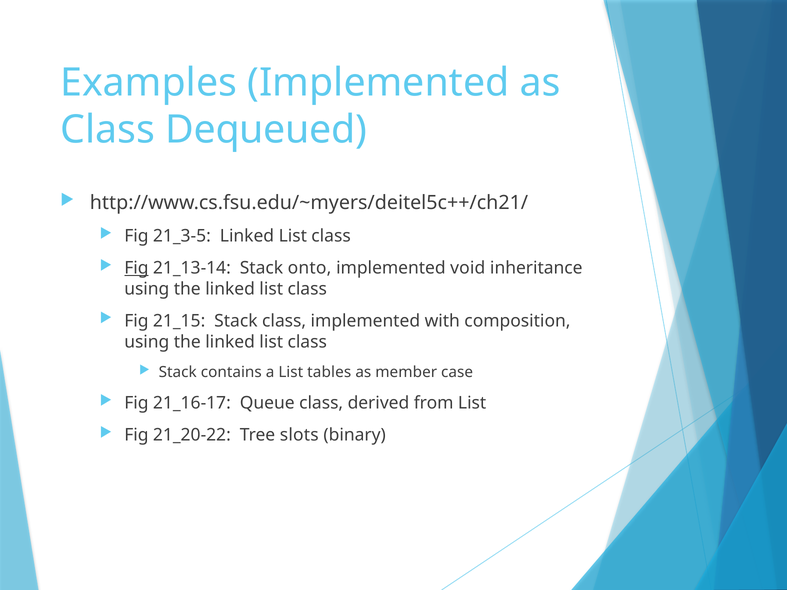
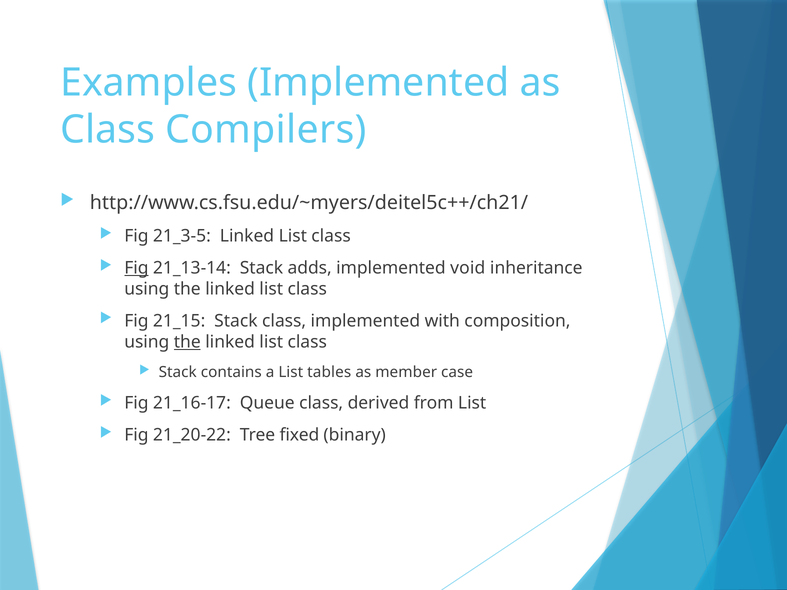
Dequeued: Dequeued -> Compilers
onto: onto -> adds
the at (187, 342) underline: none -> present
slots: slots -> fixed
